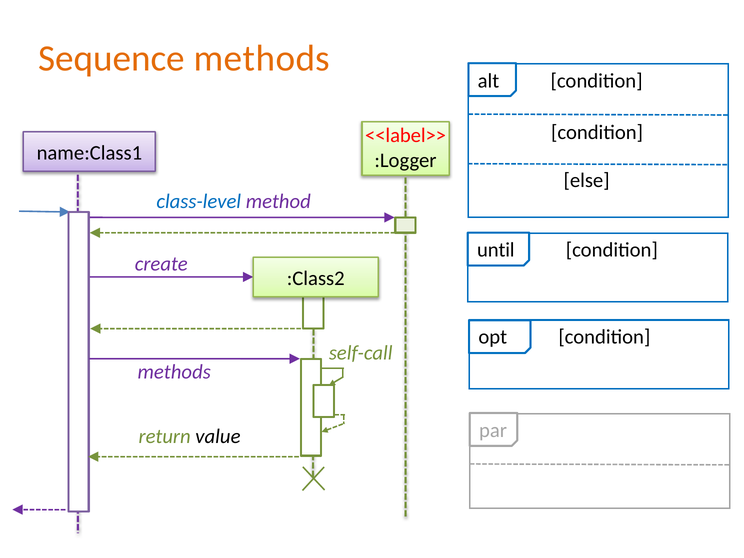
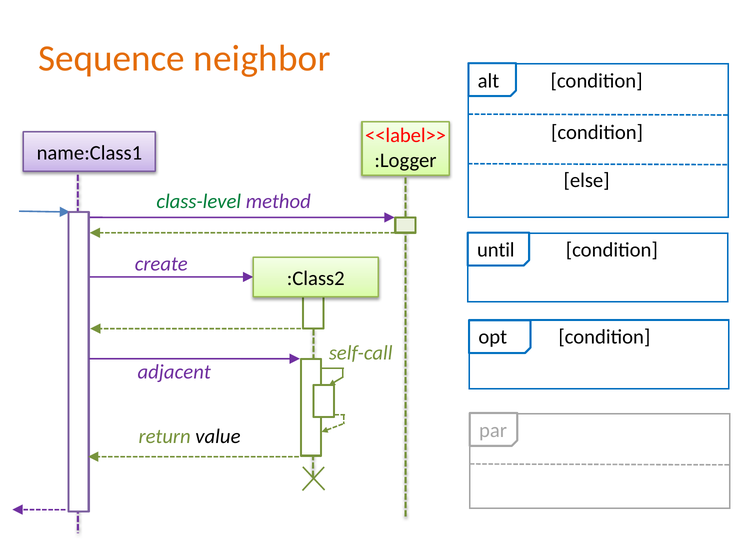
Sequence methods: methods -> neighbor
class-level colour: blue -> green
methods at (174, 372): methods -> adjacent
